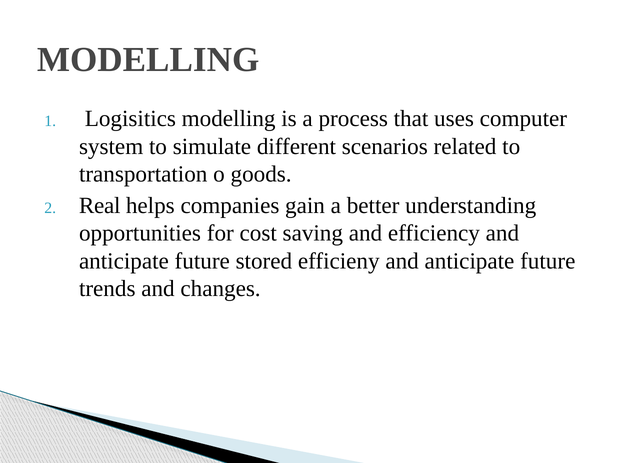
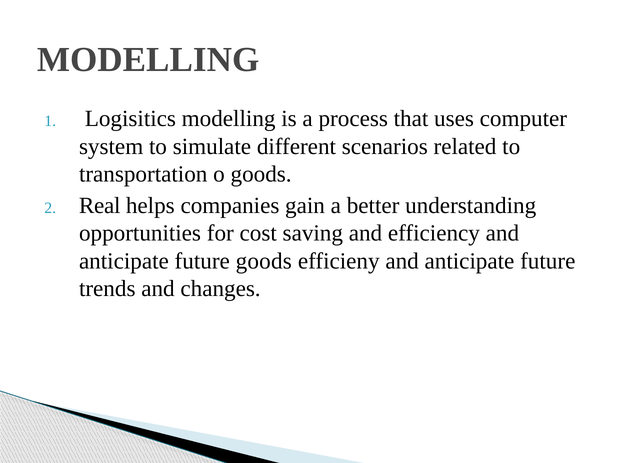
future stored: stored -> goods
